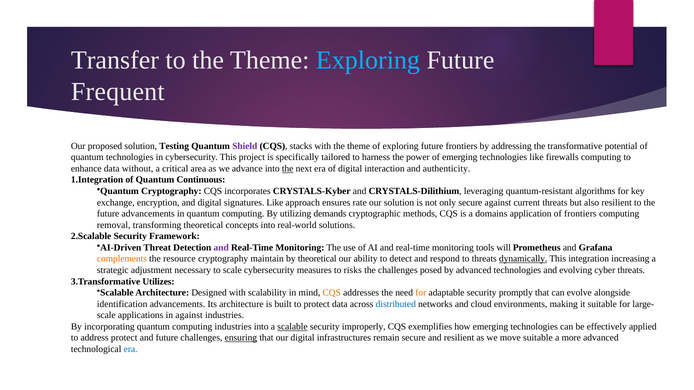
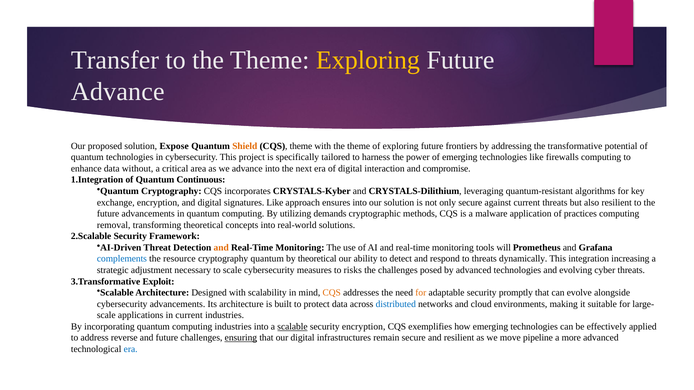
Exploring at (368, 60) colour: light blue -> yellow
Frequent at (118, 92): Frequent -> Advance
Testing: Testing -> Expose
Shield colour: purple -> orange
CQS stacks: stacks -> theme
the at (288, 169) underline: present -> none
authenticity: authenticity -> compromise
ensures rate: rate -> into
domains: domains -> malware
of frontiers: frontiers -> practices
and at (221, 248) colour: purple -> orange
complements colour: orange -> blue
cryptography maintain: maintain -> quantum
dynamically underline: present -> none
Utilizes: Utilizes -> Exploit
identification at (122, 304): identification -> cybersecurity
in against: against -> current
security improperly: improperly -> encryption
address protect: protect -> reverse
move suitable: suitable -> pipeline
